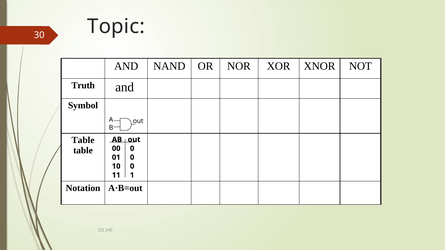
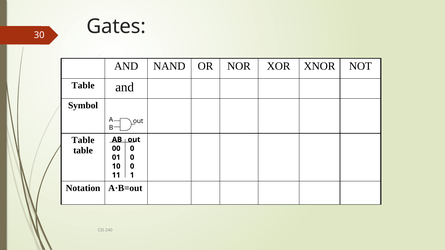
Topic: Topic -> Gates
Truth at (83, 85): Truth -> Table
